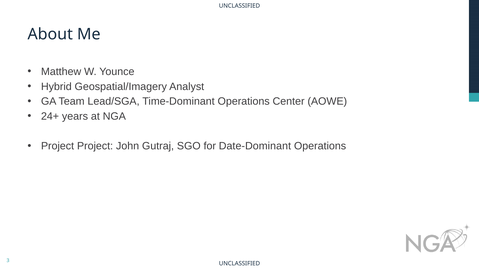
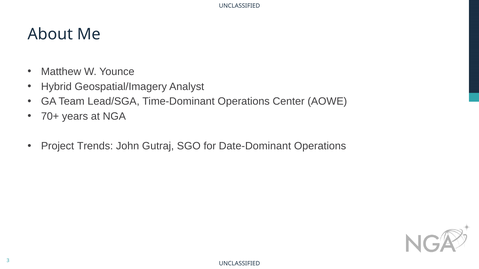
24+: 24+ -> 70+
Project Project: Project -> Trends
